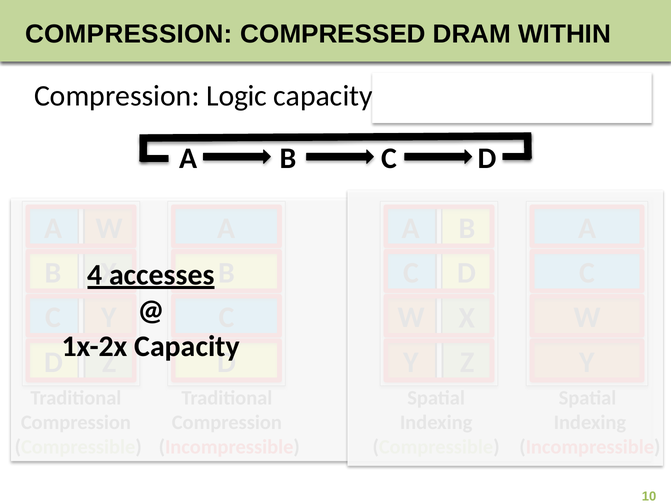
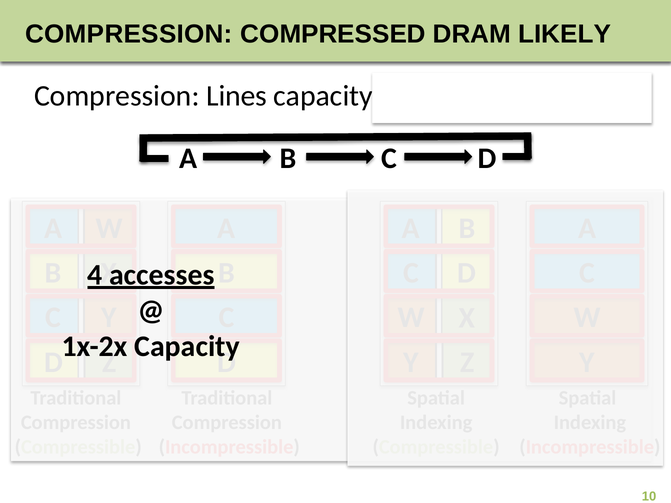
WITHIN: WITHIN -> LIKELY
Logic: Logic -> Lines
